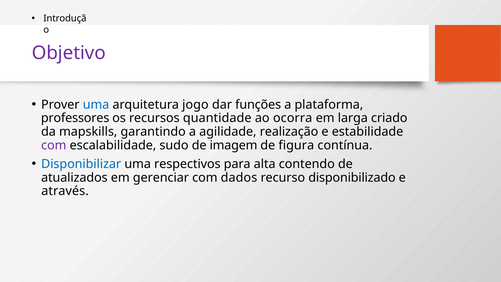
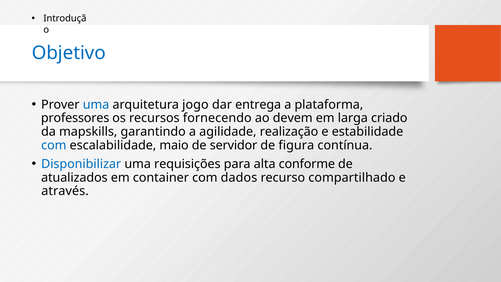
Objetivo colour: purple -> blue
funções: funções -> entrega
quantidade: quantidade -> fornecendo
ocorra: ocorra -> devem
com at (54, 145) colour: purple -> blue
sudo: sudo -> maio
imagem: imagem -> servidor
respectivos: respectivos -> requisições
contendo: contendo -> conforme
gerenciar: gerenciar -> container
disponibilizado: disponibilizado -> compartilhado
